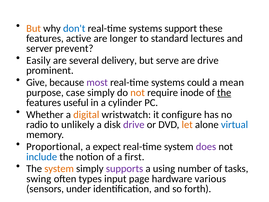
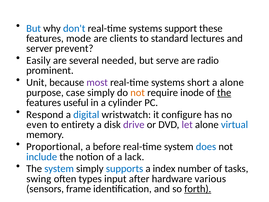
But at (34, 28) colour: orange -> blue
active: active -> mode
longer: longer -> clients
delivery: delivery -> needed
are drive: drive -> radio
Give: Give -> Unit
could: could -> short
a mean: mean -> alone
Whether: Whether -> Respond
digital colour: orange -> blue
radio: radio -> even
unlikely: unlikely -> entirety
let colour: orange -> purple
expect: expect -> before
does colour: purple -> blue
first: first -> lack
system at (59, 169) colour: orange -> blue
supports colour: purple -> blue
using: using -> index
page: page -> after
under: under -> frame
forth underline: none -> present
